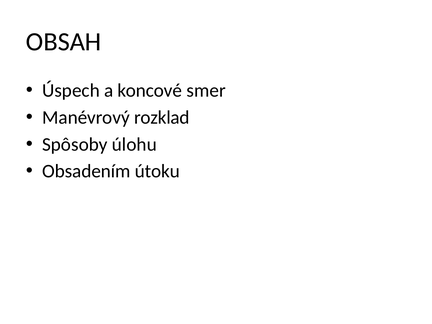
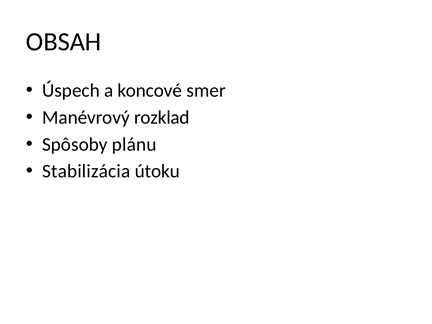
úlohu: úlohu -> plánu
Obsadením: Obsadením -> Stabilizácia
